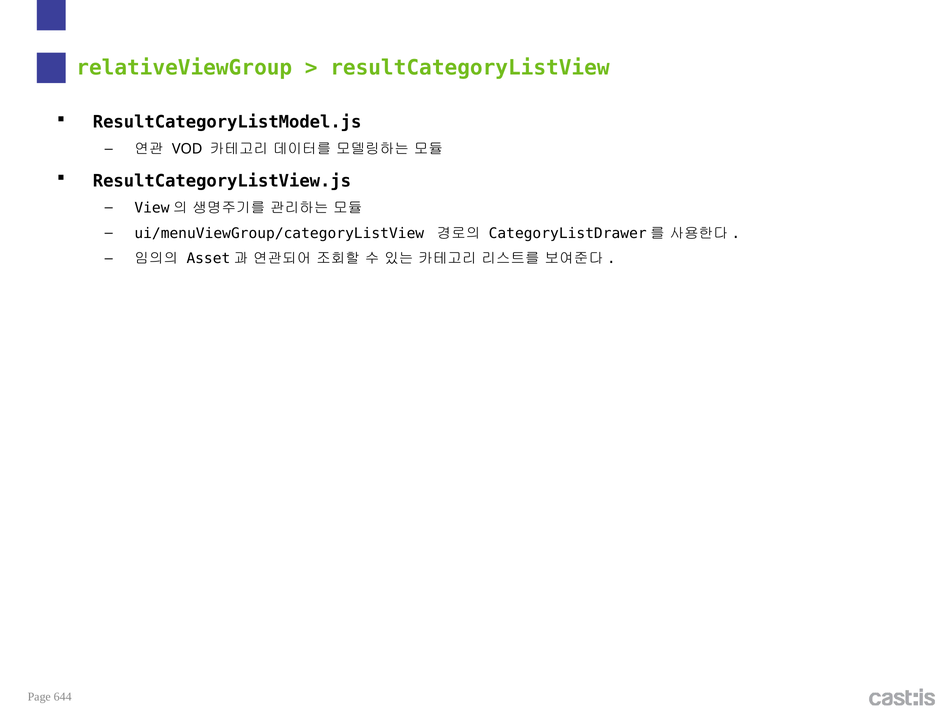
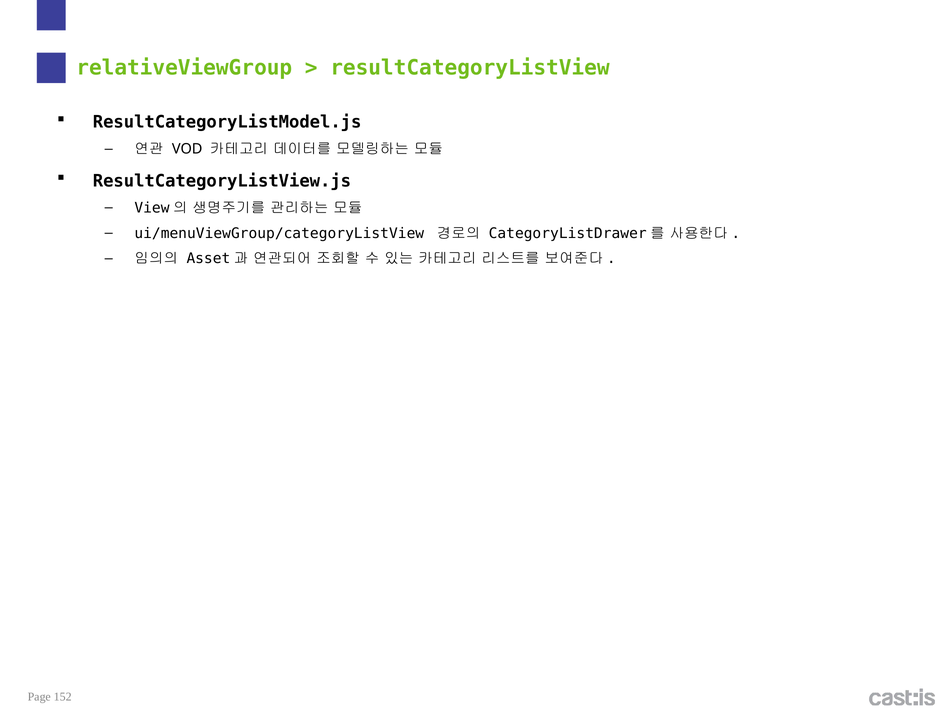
644: 644 -> 152
